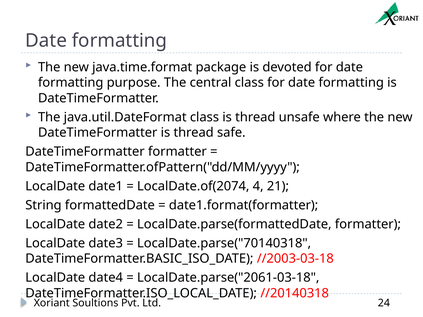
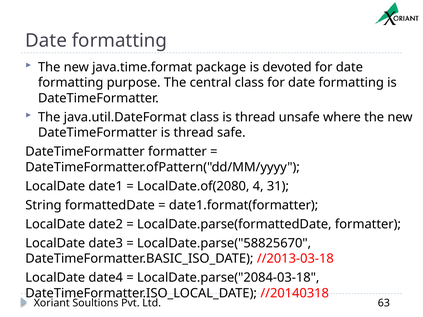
LocalDate.of(2074: LocalDate.of(2074 -> LocalDate.of(2080
21: 21 -> 31
LocalDate.parse("70140318: LocalDate.parse("70140318 -> LocalDate.parse("58825670
//2003-03-18: //2003-03-18 -> //2013-03-18
LocalDate.parse("2061-03-18: LocalDate.parse("2061-03-18 -> LocalDate.parse("2084-03-18
24: 24 -> 63
